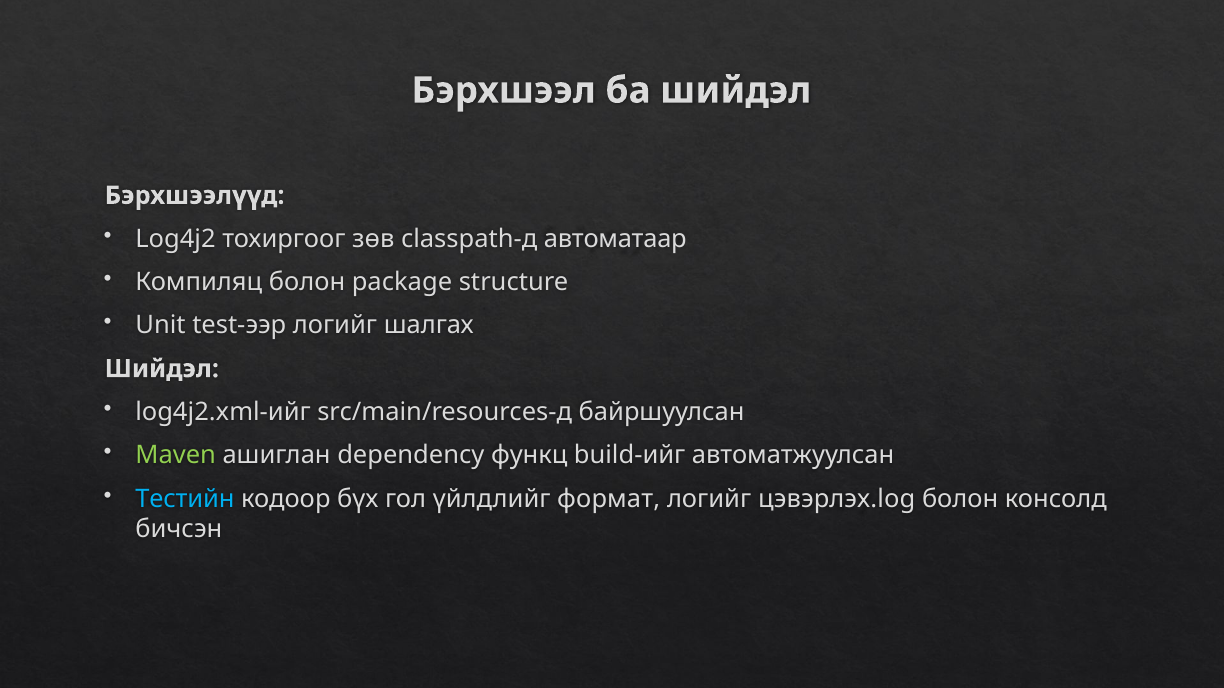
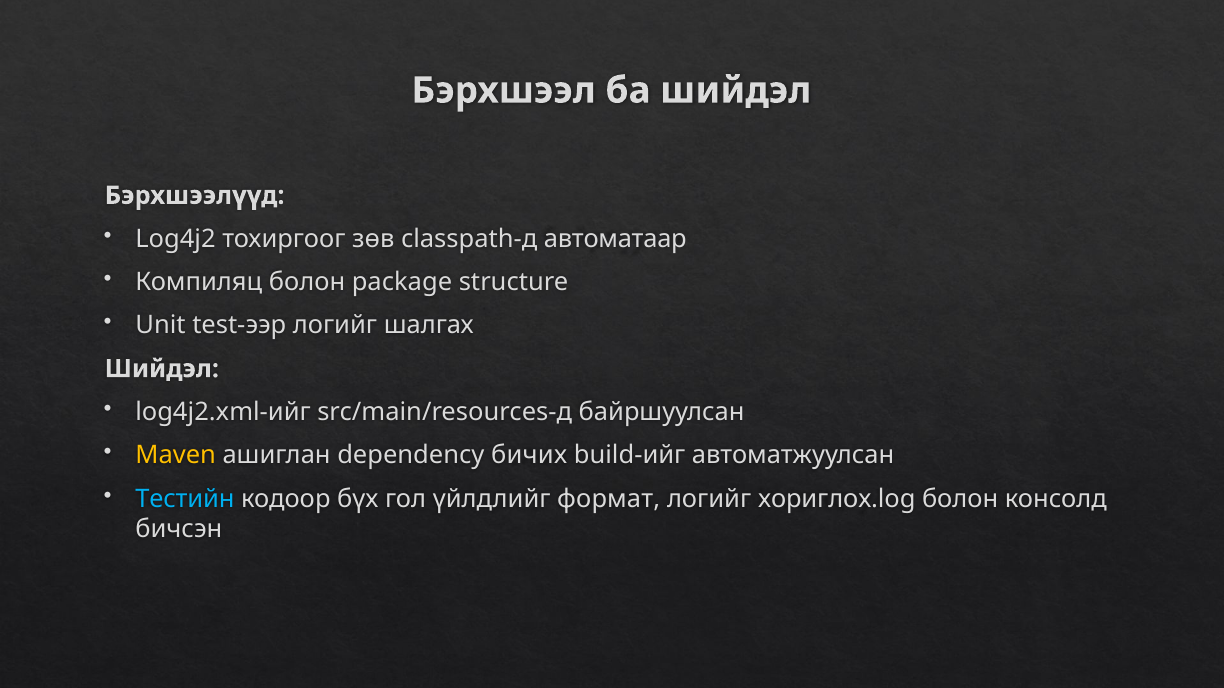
Maven colour: light green -> yellow
функц: функц -> бичих
цэвэрлэх.log: цэвэрлэх.log -> хориглох.log
